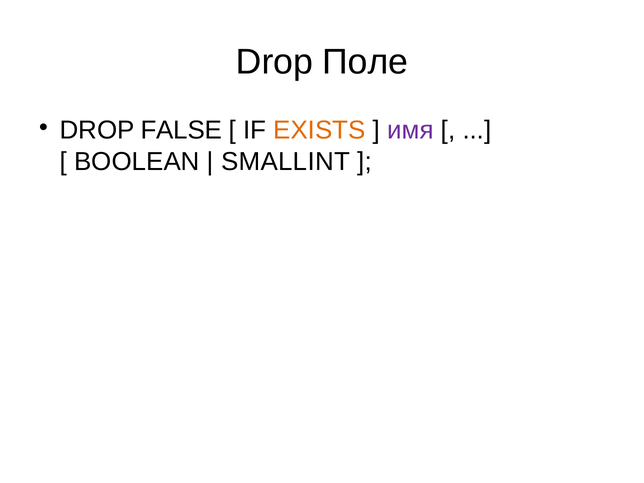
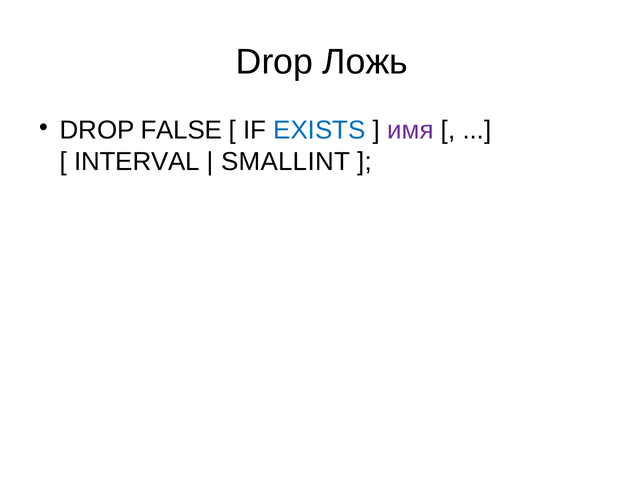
Поле: Поле -> Ложь
EXISTS colour: orange -> blue
BOOLEAN: BOOLEAN -> INTERVAL
